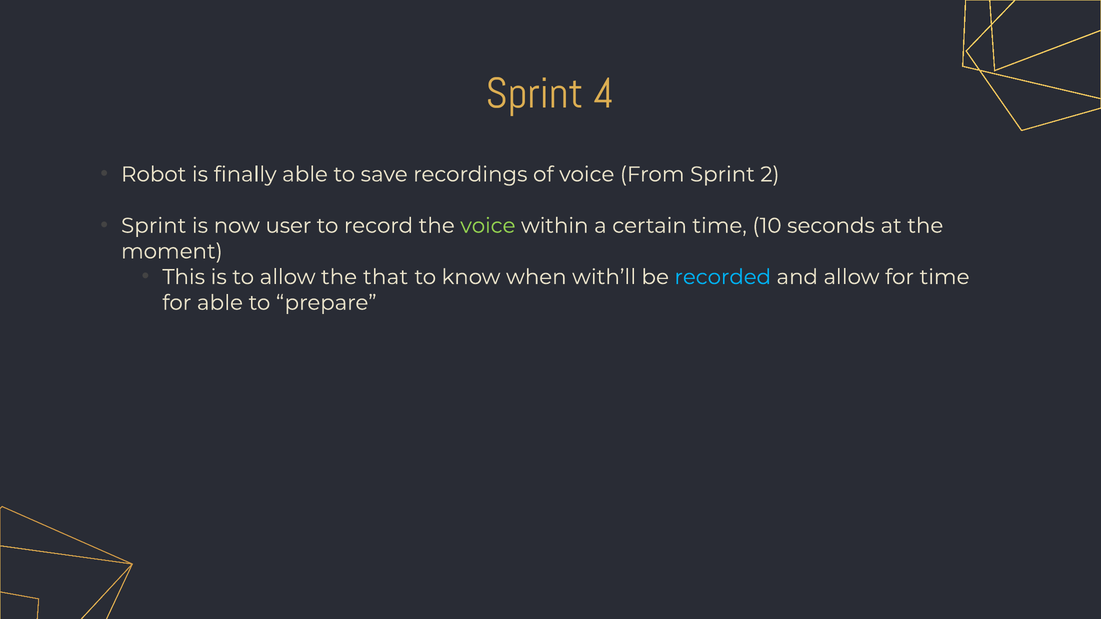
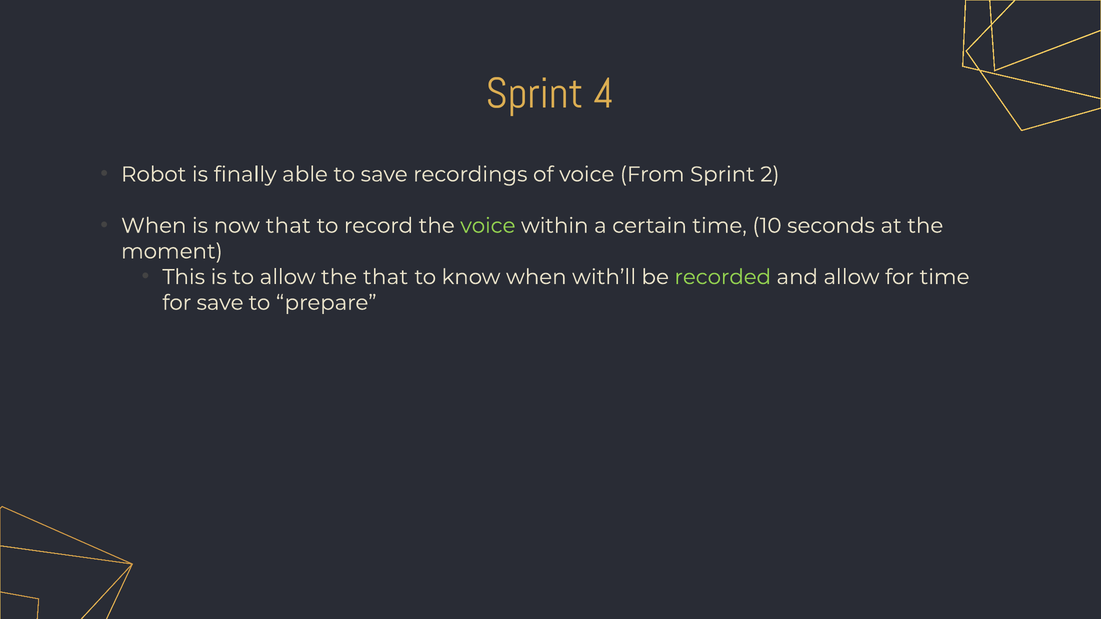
Sprint at (154, 226): Sprint -> When
now user: user -> that
recorded colour: light blue -> light green
for able: able -> save
